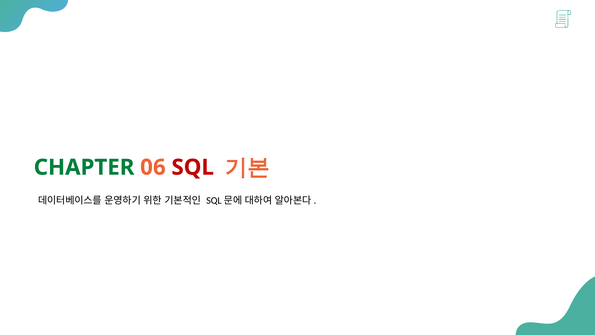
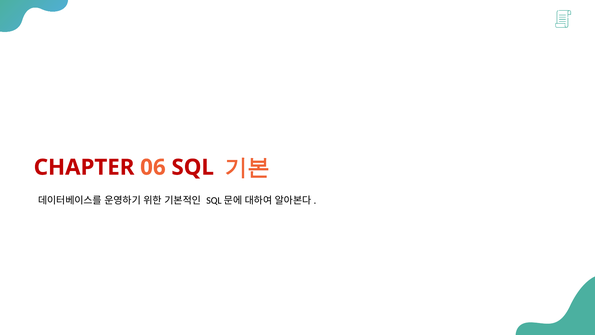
CHAPTER colour: green -> red
